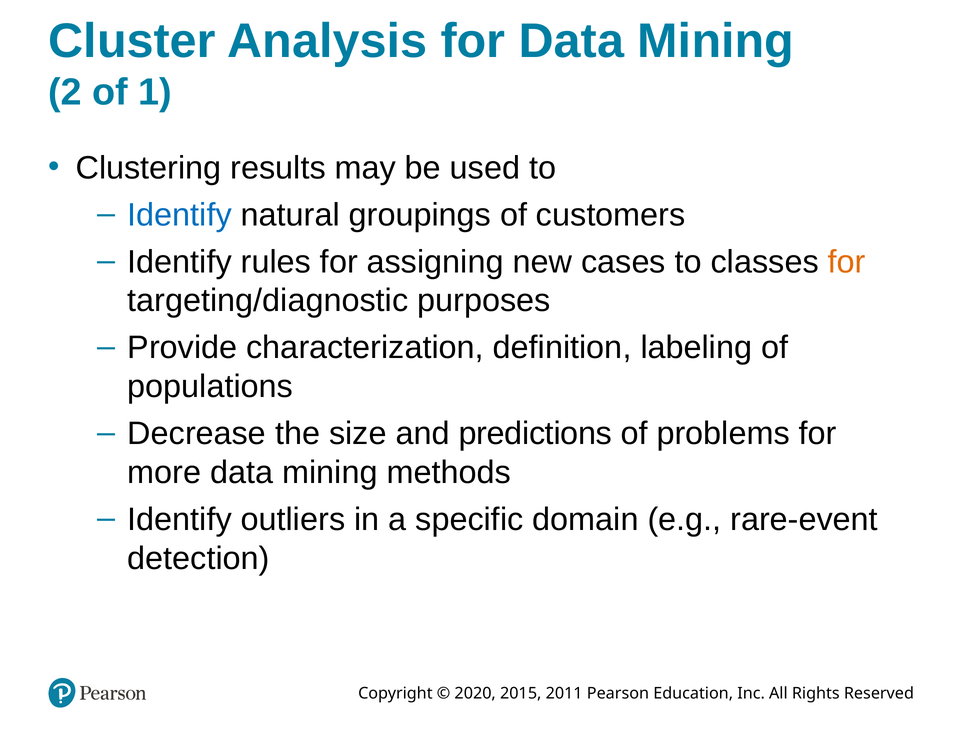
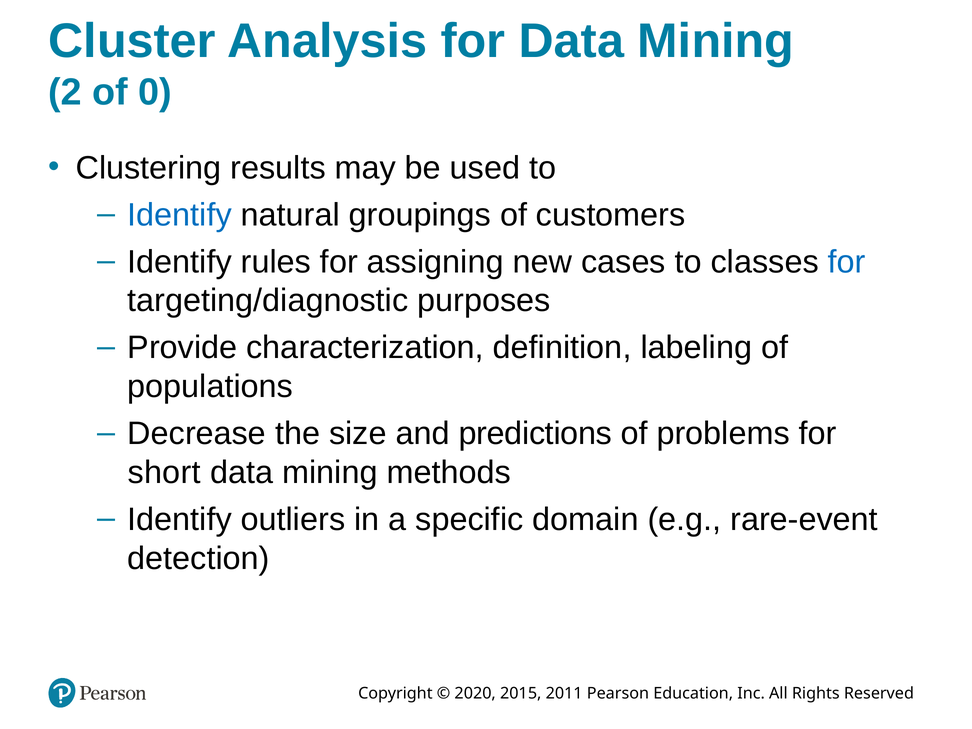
1: 1 -> 0
for at (847, 262) colour: orange -> blue
more: more -> short
